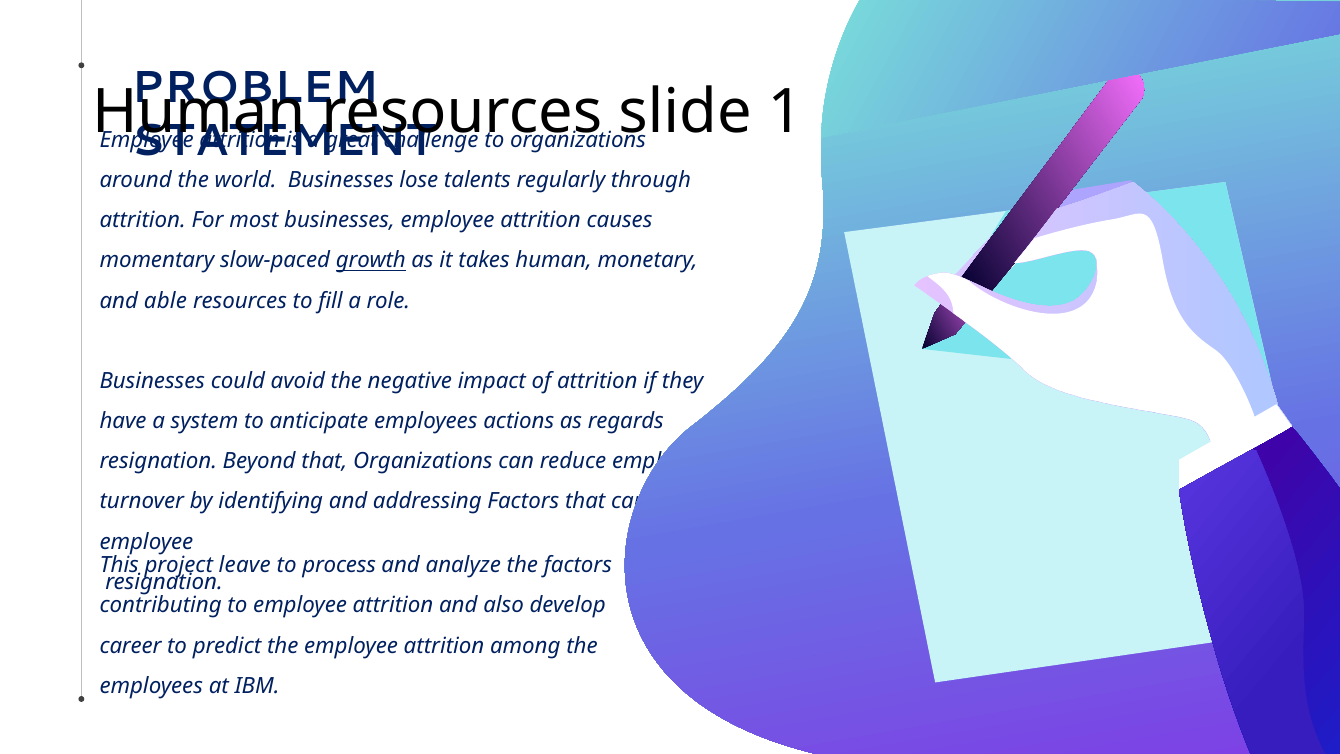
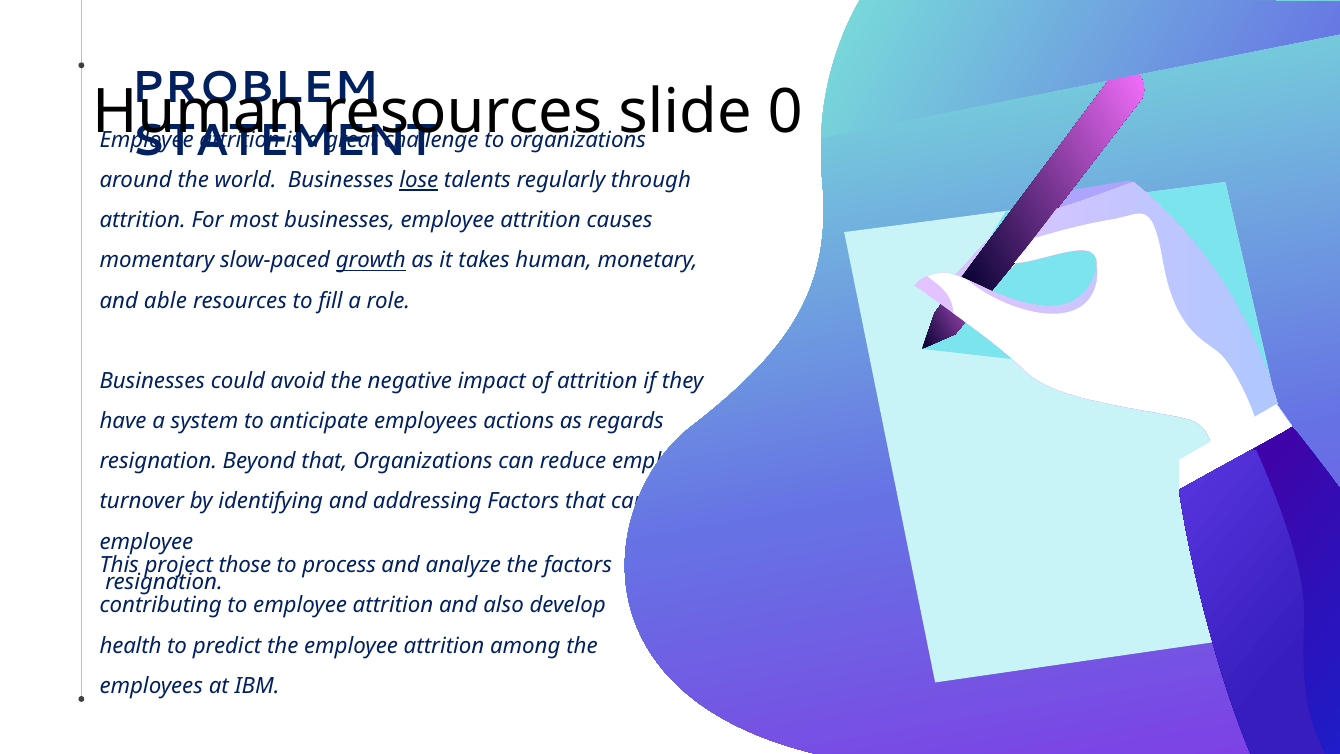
1: 1 -> 0
lose underline: none -> present
leave: leave -> those
career: career -> health
